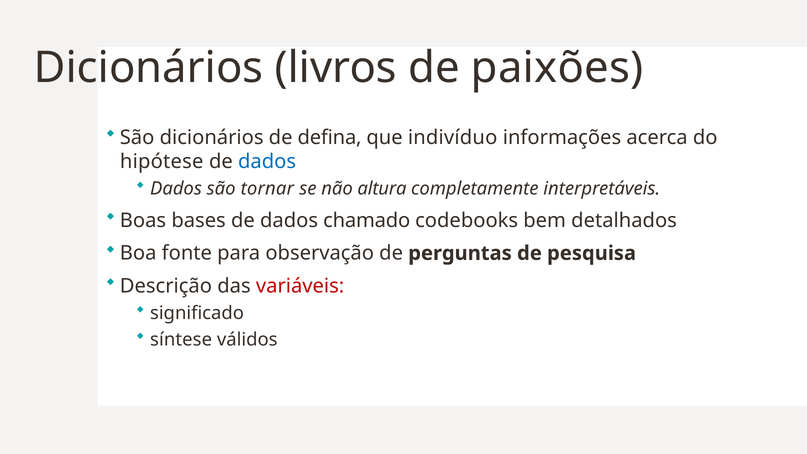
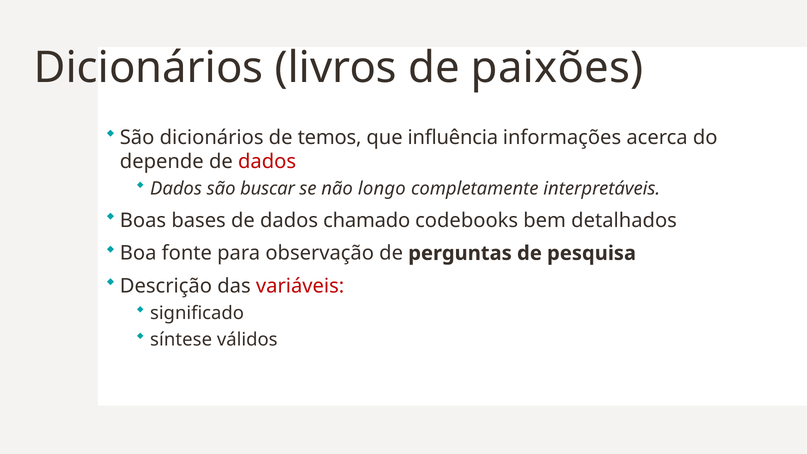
defina: defina -> temos
indivíduo: indivíduo -> influência
hipótese: hipótese -> depende
dados at (267, 162) colour: blue -> red
tornar: tornar -> buscar
altura: altura -> longo
